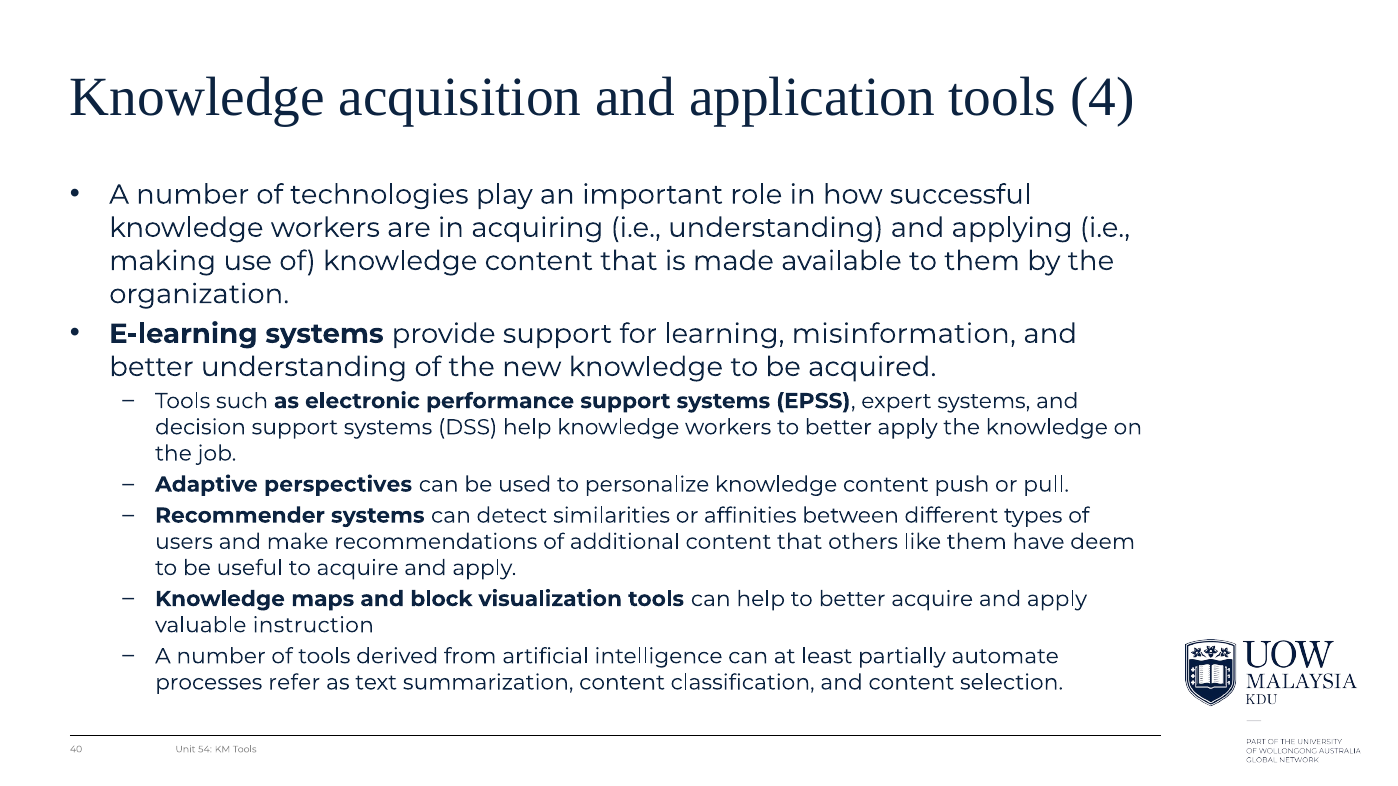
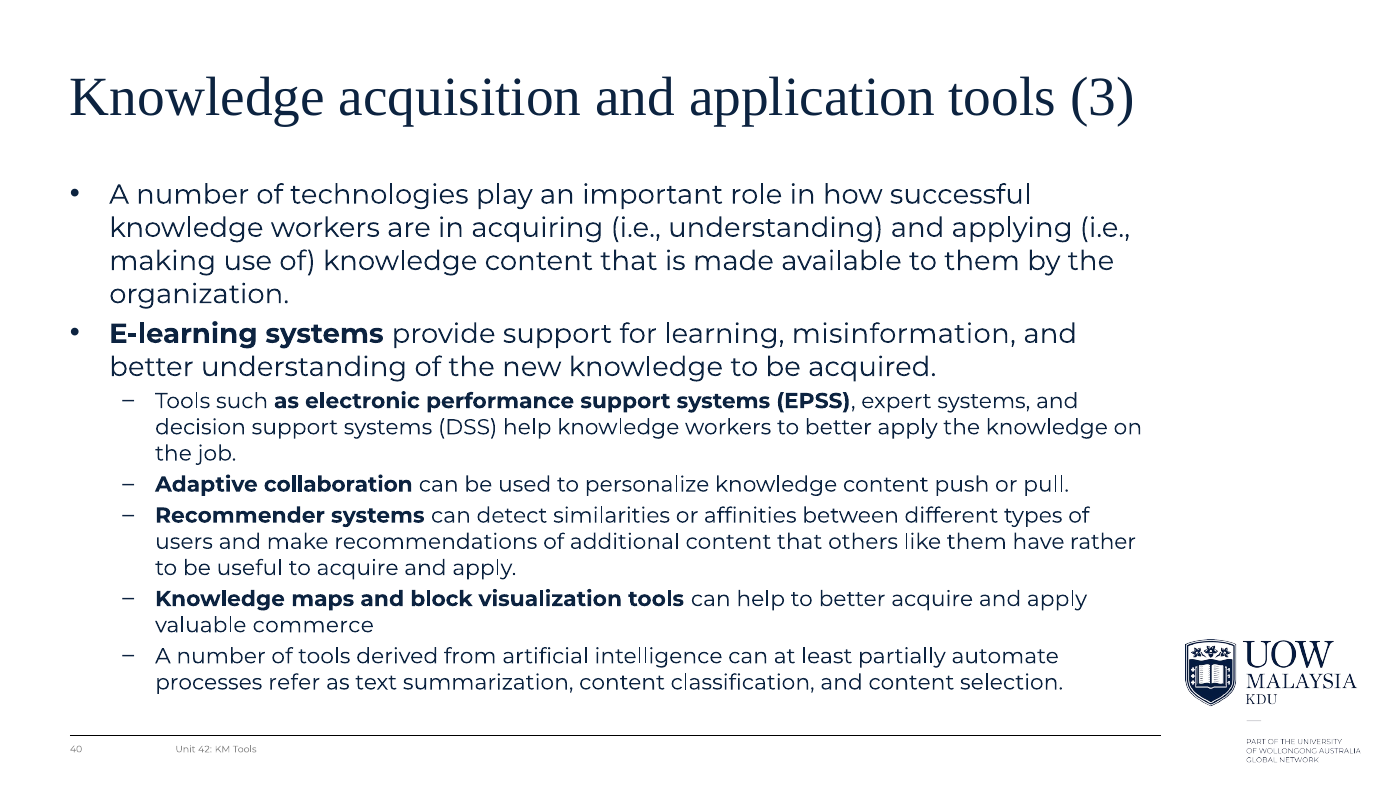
4: 4 -> 3
perspectives: perspectives -> collaboration
deem: deem -> rather
instruction: instruction -> commerce
54: 54 -> 42
